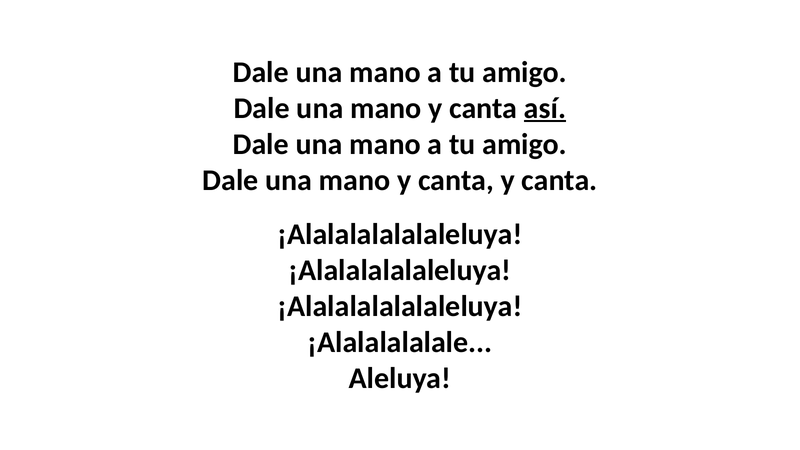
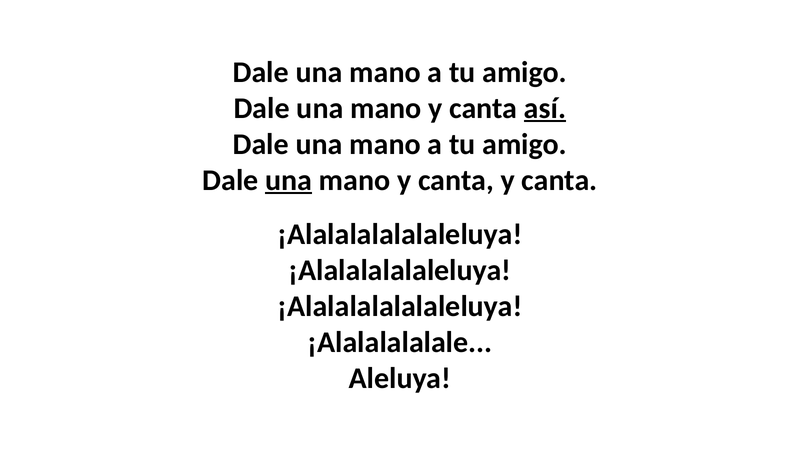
una at (289, 180) underline: none -> present
